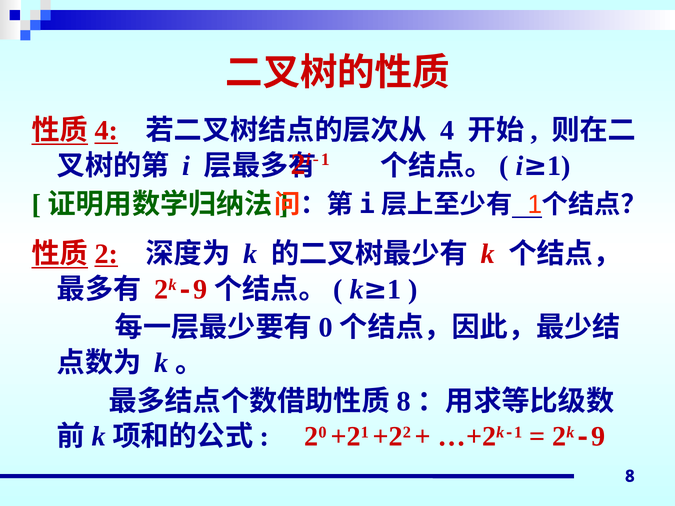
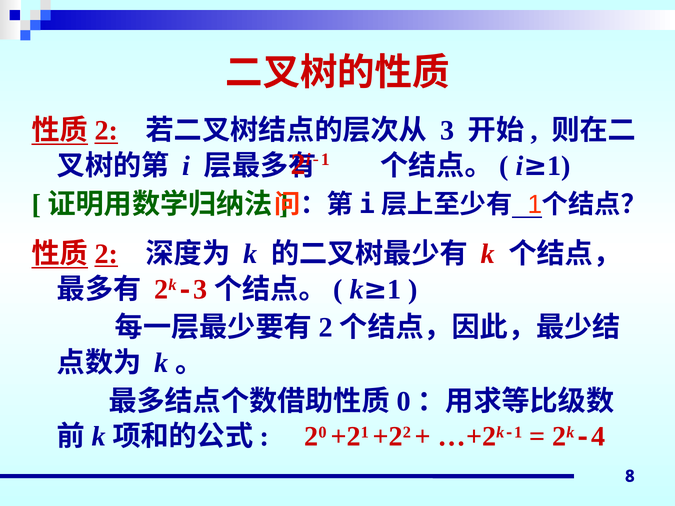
4 at (106, 131): 4 -> 2
4 at (447, 131): 4 -> 3
9 at (200, 290): 9 -> 3
0 at (326, 328): 0 -> 2
8: 8 -> 0
9 at (598, 437): 9 -> 4
